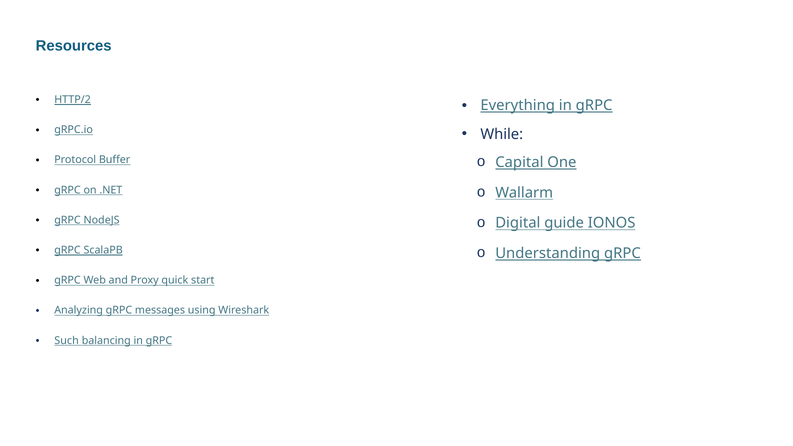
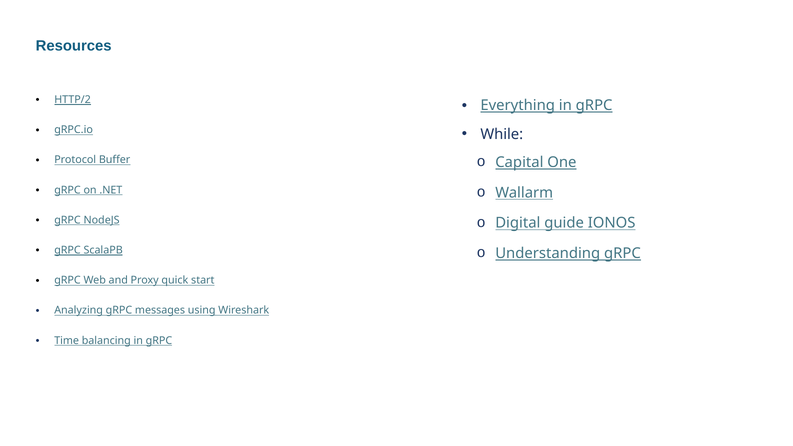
Such: Such -> Time
